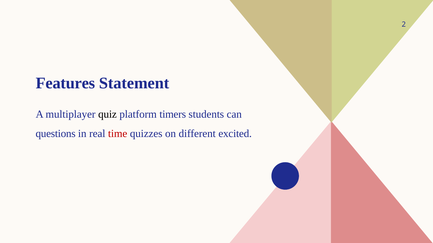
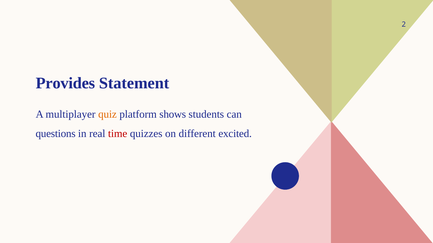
Features: Features -> Provides
quiz colour: black -> orange
timers: timers -> shows
